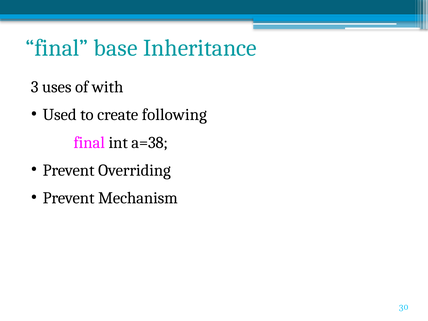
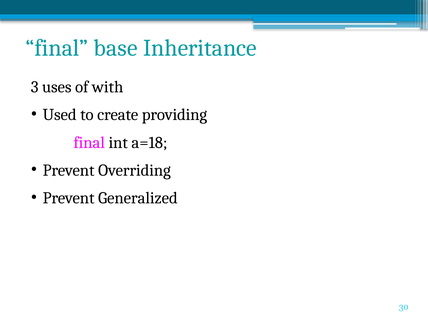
following: following -> providing
a=38: a=38 -> a=18
Mechanism: Mechanism -> Generalized
